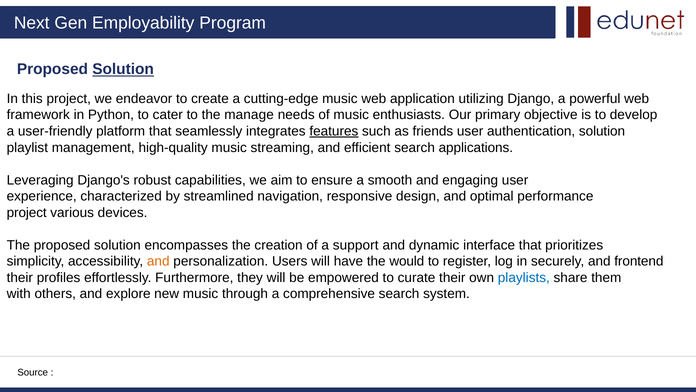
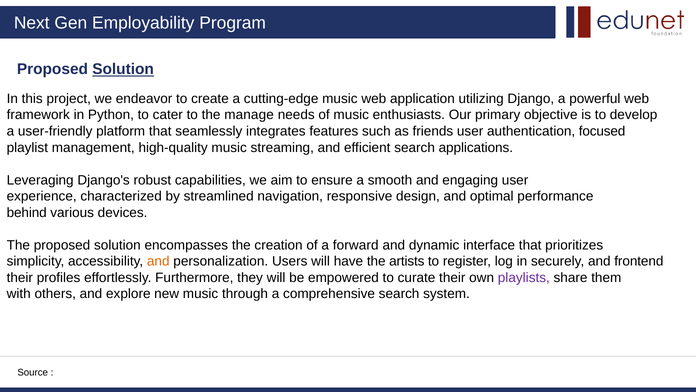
features underline: present -> none
authentication solution: solution -> focused
project at (27, 212): project -> behind
support: support -> forward
would: would -> artists
playlists colour: blue -> purple
